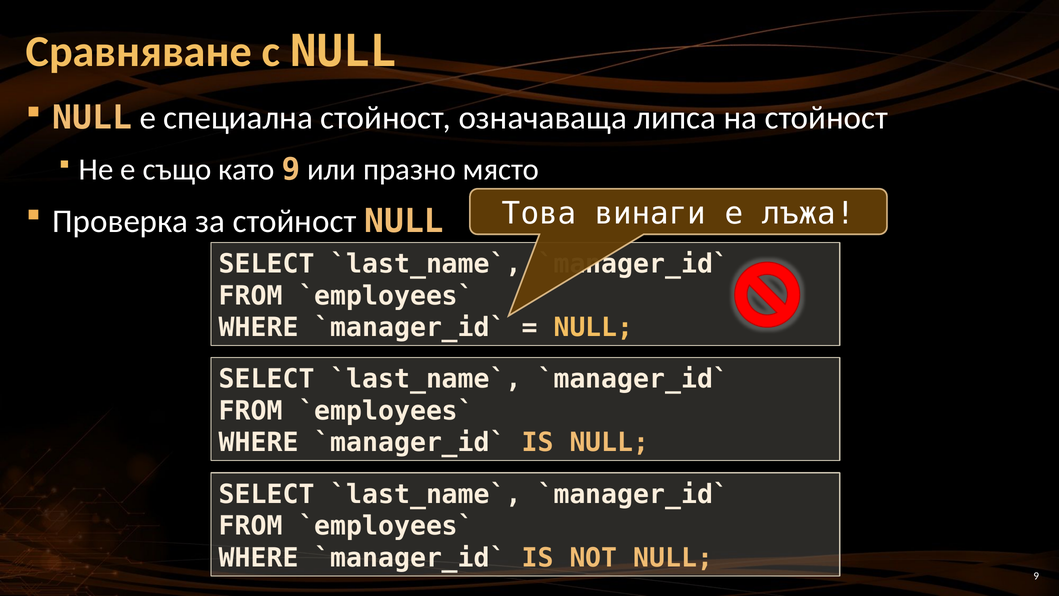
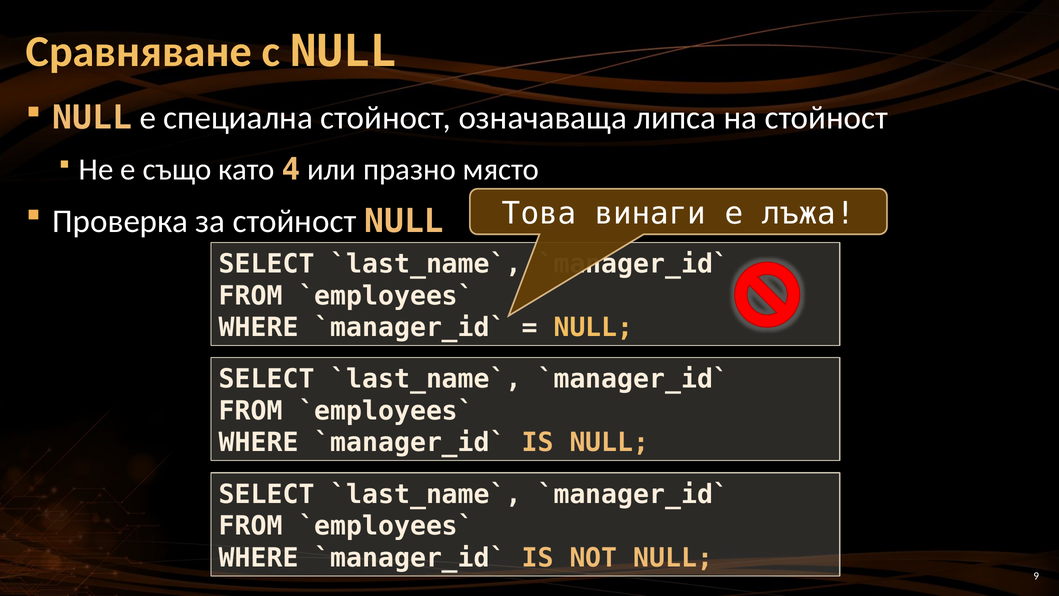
като 9: 9 -> 4
